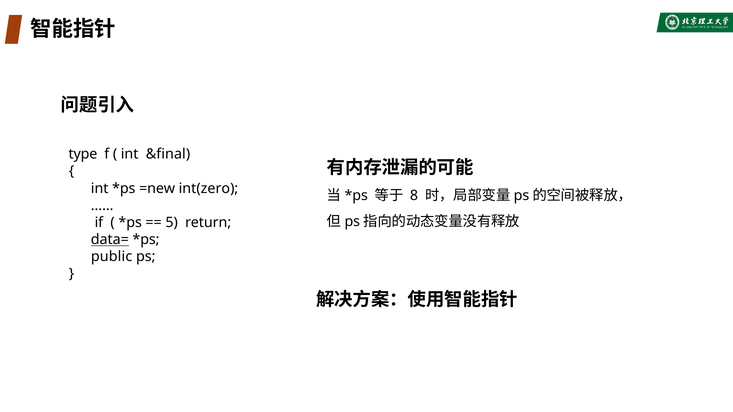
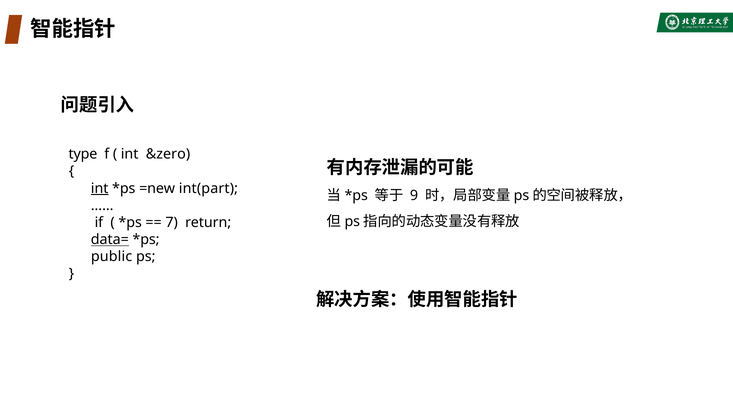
&final: &final -> &zero
int at (100, 188) underline: none -> present
int(zero: int(zero -> int(part
8: 8 -> 9
5: 5 -> 7
